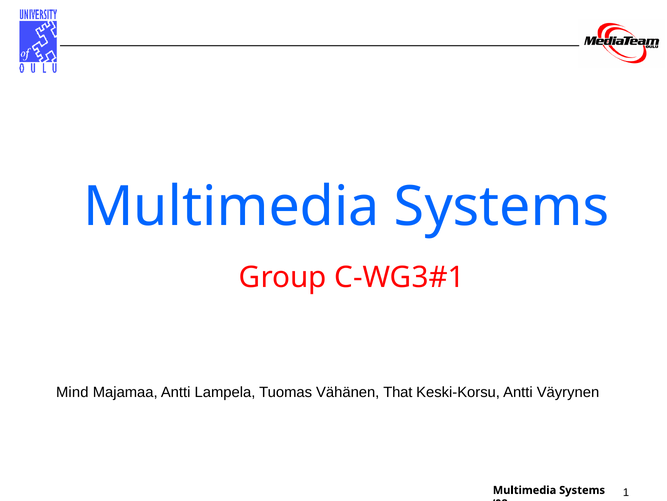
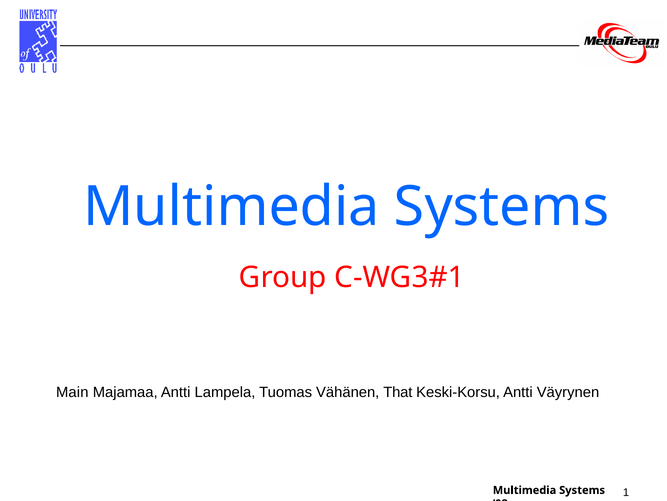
Mind: Mind -> Main
